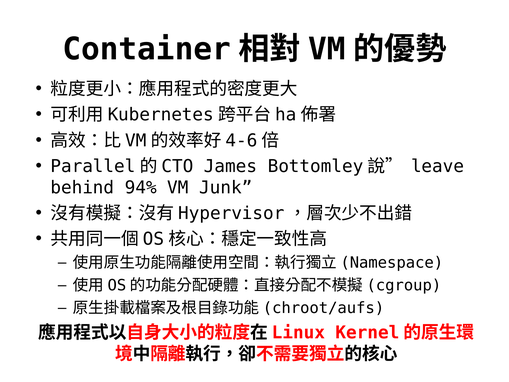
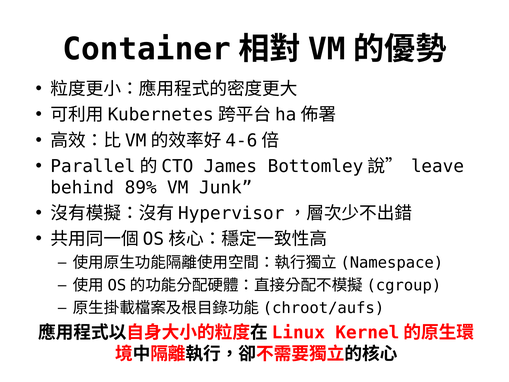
94%: 94% -> 89%
